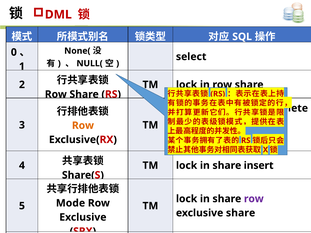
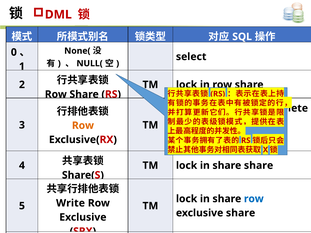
share insert: insert -> share
row at (254, 199) colour: purple -> blue
Mode at (71, 203): Mode -> Write
